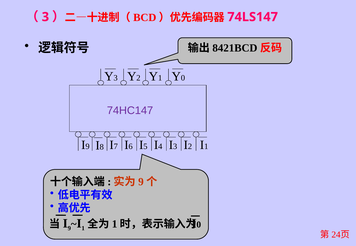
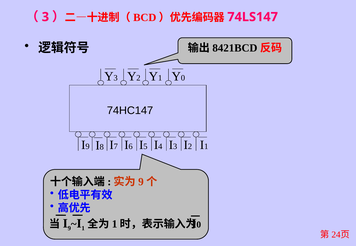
74HC147 colour: purple -> black
